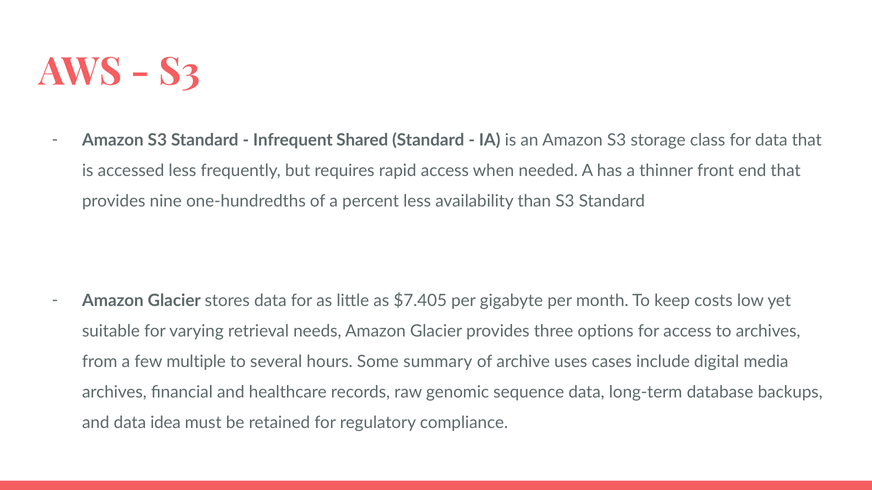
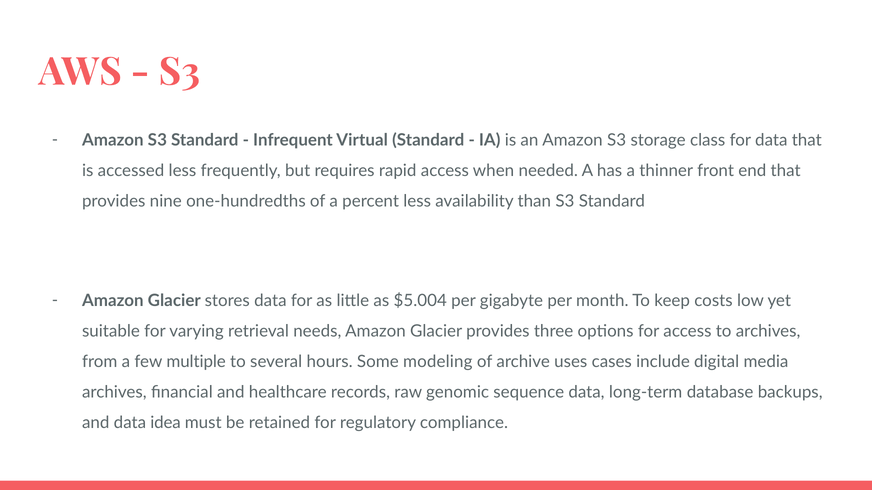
Shared: Shared -> Virtual
$7.405: $7.405 -> $5.004
summary: summary -> modeling
